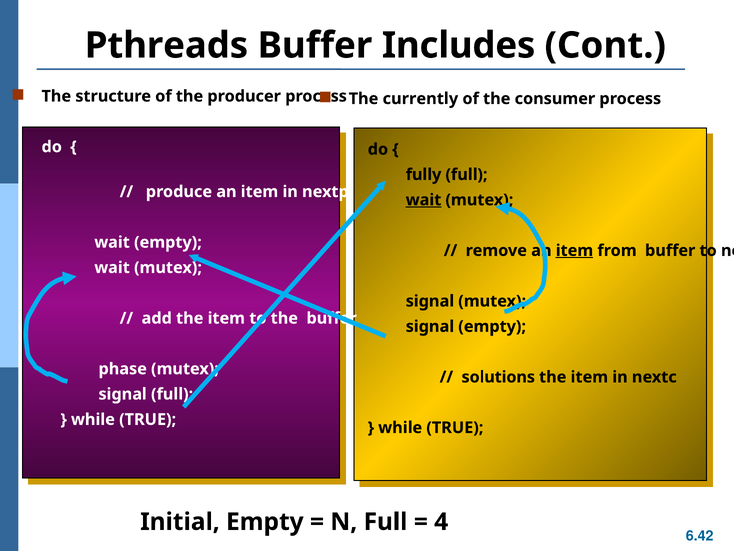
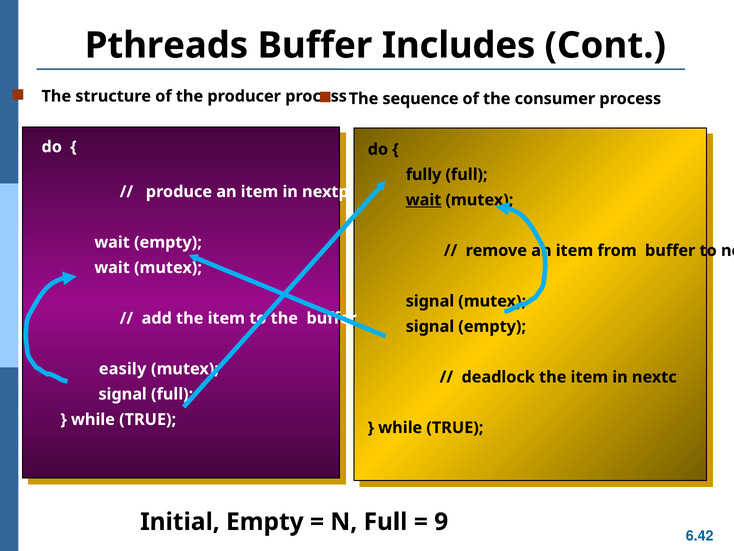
currently: currently -> sequence
item at (574, 250) underline: present -> none
phase: phase -> easily
solutions: solutions -> deadlock
4: 4 -> 9
